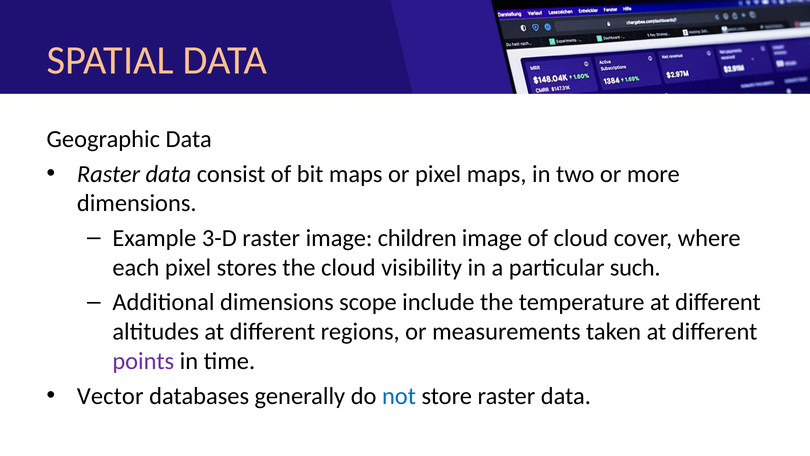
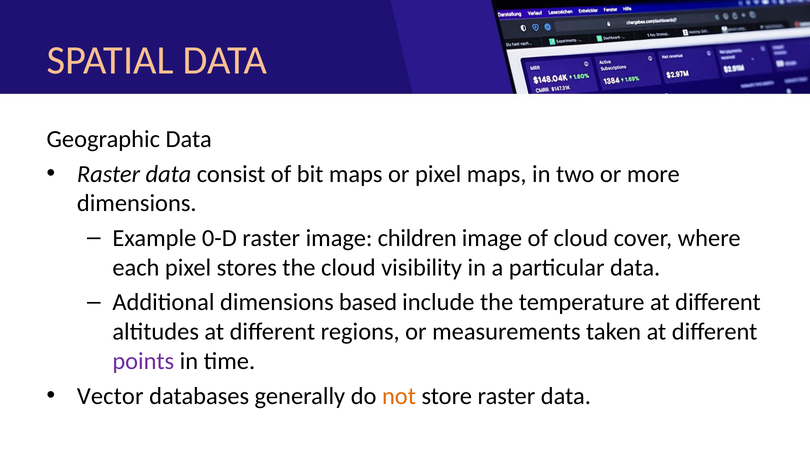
3-D: 3-D -> 0-D
particular such: such -> data
scope: scope -> based
not colour: blue -> orange
